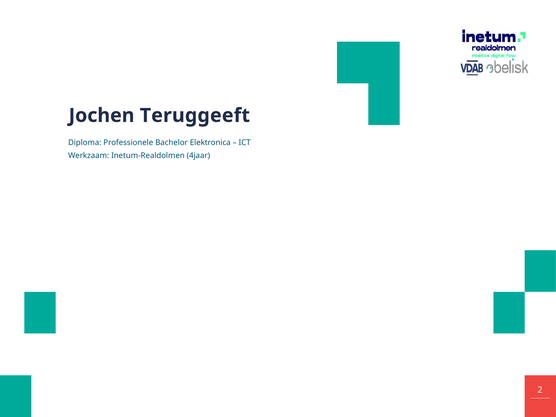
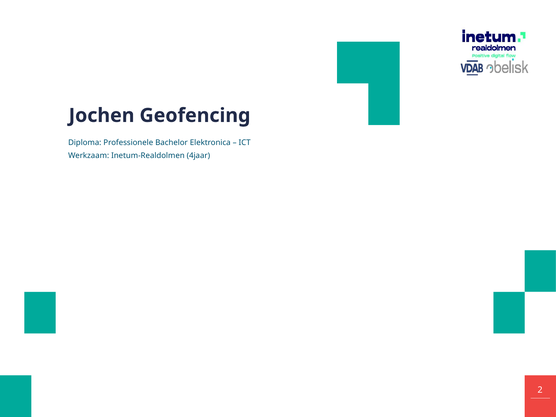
Teruggeeft: Teruggeeft -> Geofencing
